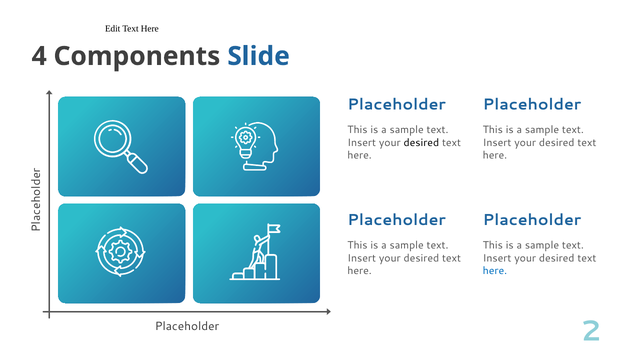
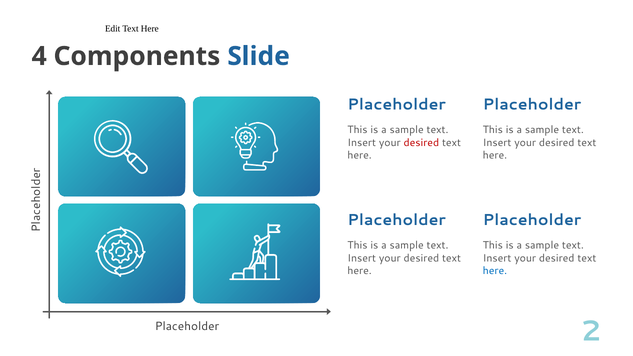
desired at (421, 143) colour: black -> red
